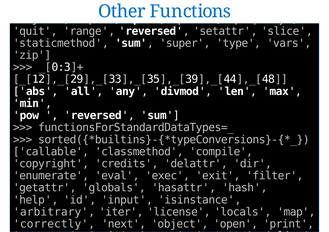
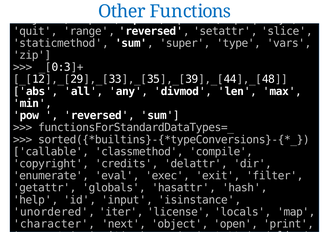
arbitrary: arbitrary -> unordered
correctly: correctly -> character
